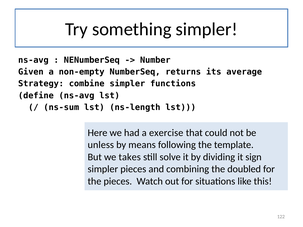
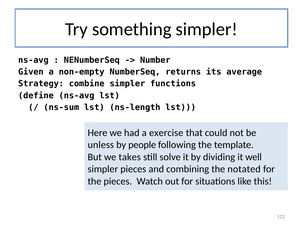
means: means -> people
sign: sign -> well
doubled: doubled -> notated
